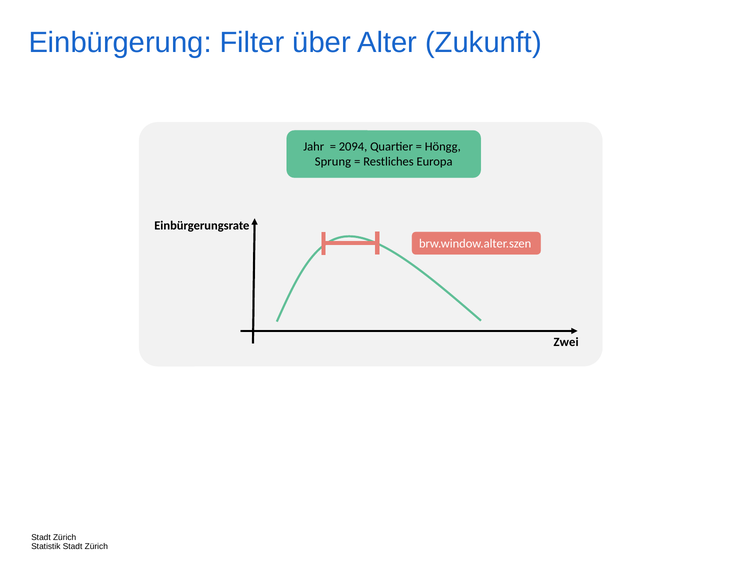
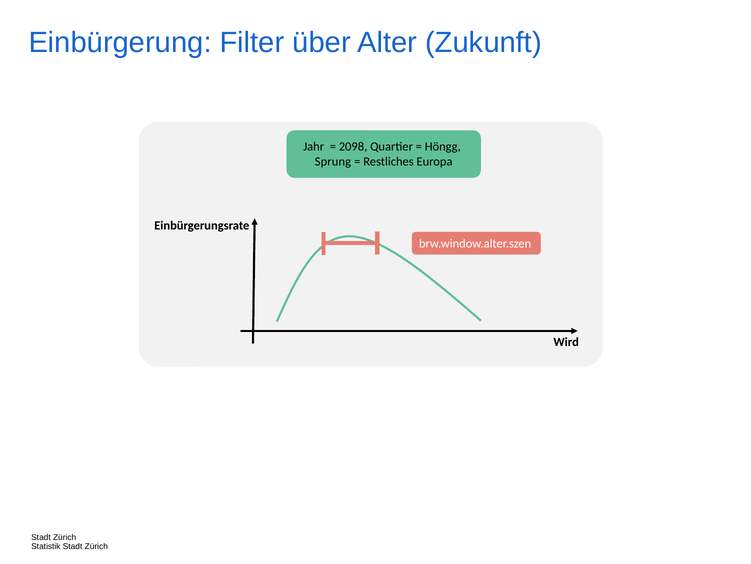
2094: 2094 -> 2098
Zwei: Zwei -> Wird
